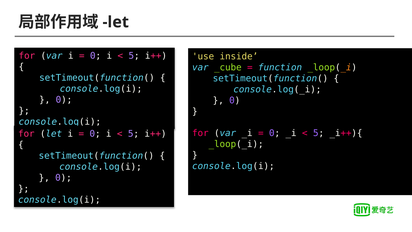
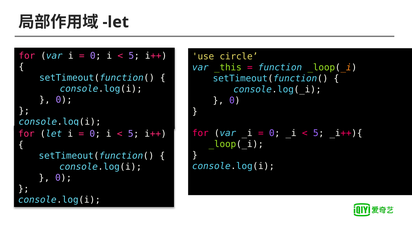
inside: inside -> circle
_cube: _cube -> _this
